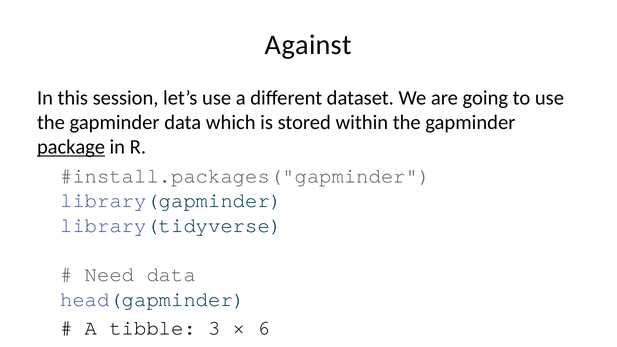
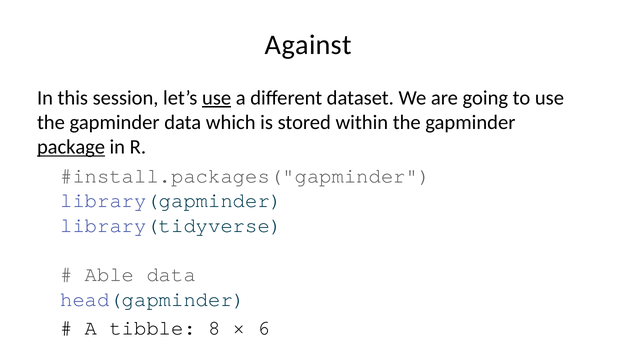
use at (217, 98) underline: none -> present
Need: Need -> Able
tibble 3: 3 -> 8
